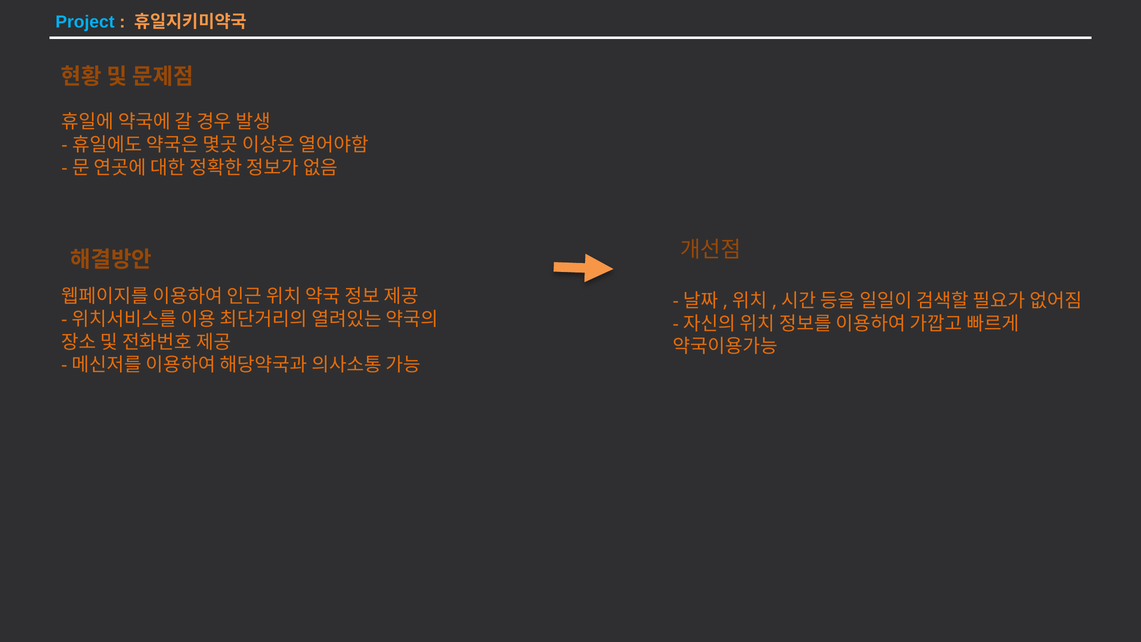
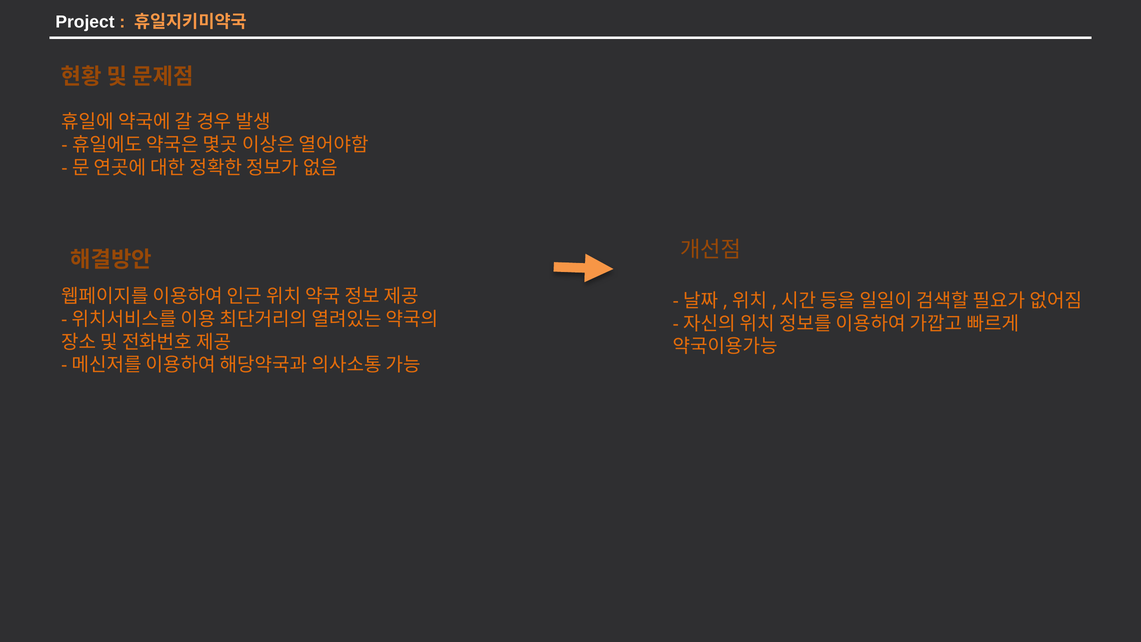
Project colour: light blue -> white
